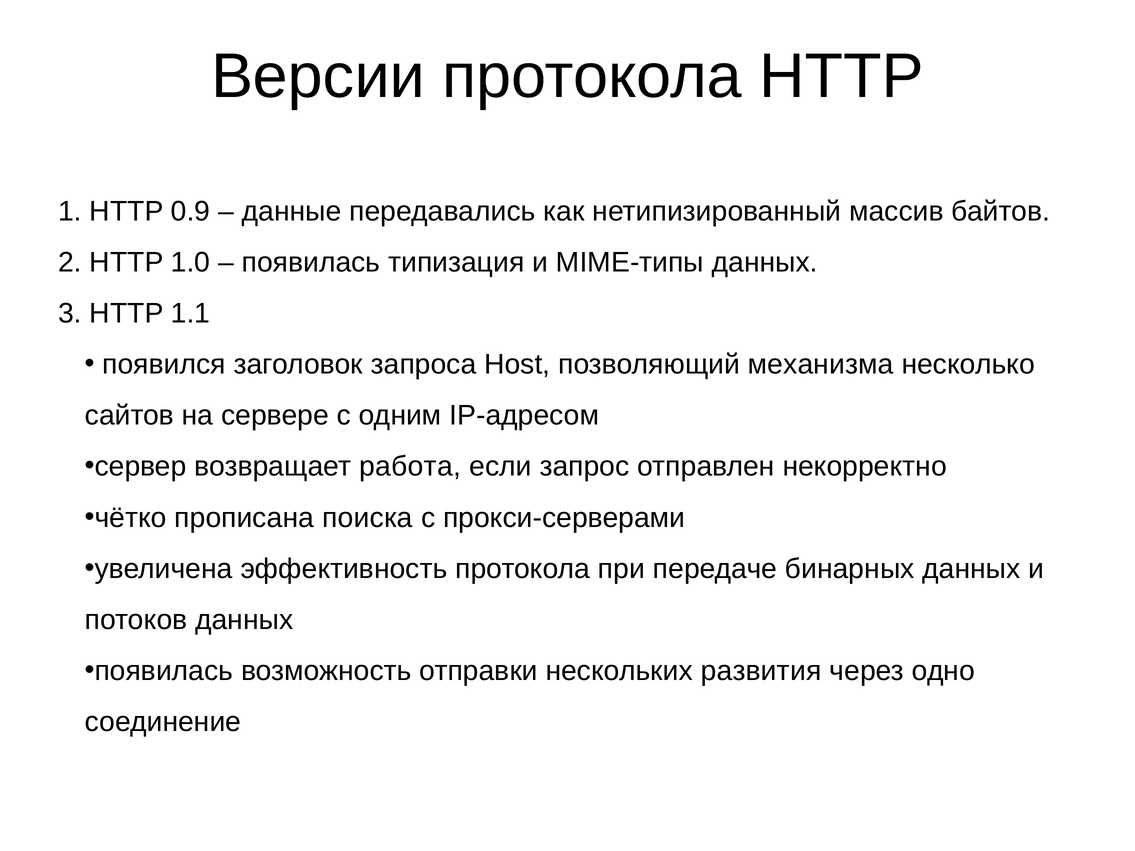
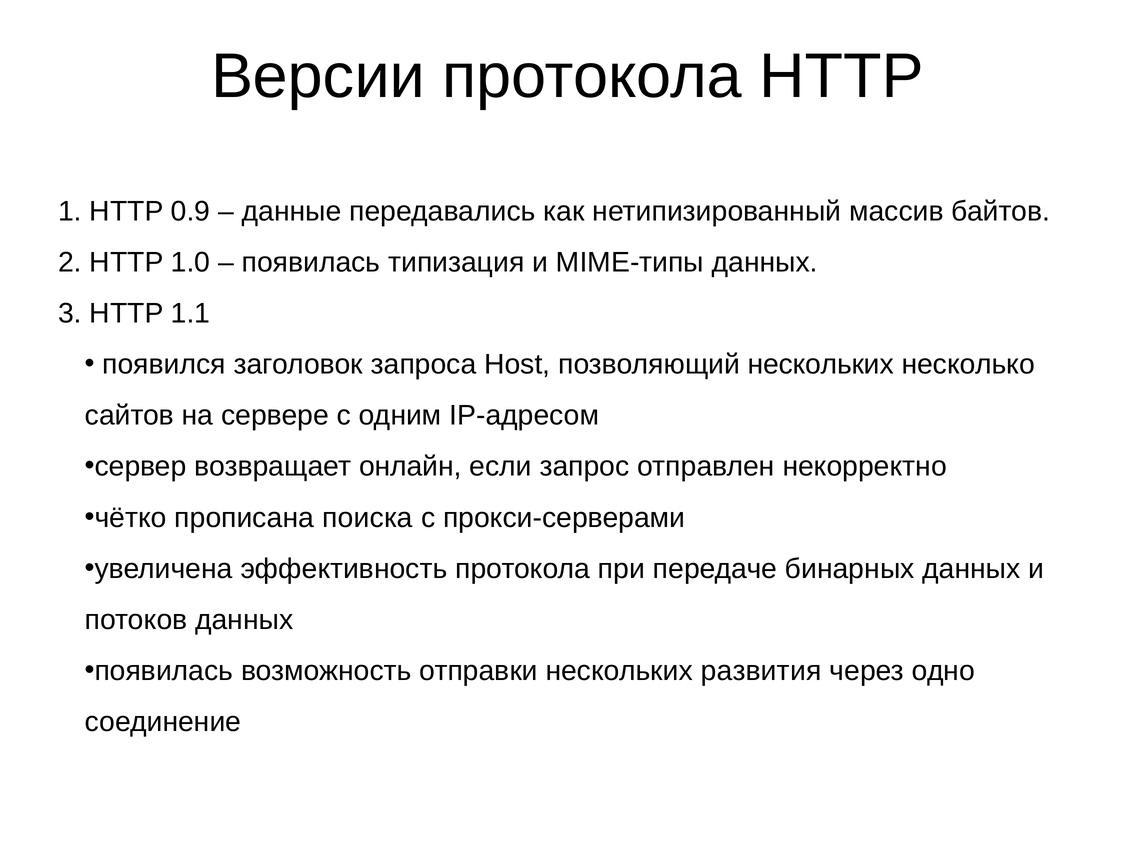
позволяющий механизма: механизма -> нескольких
работа: работа -> онлайн
